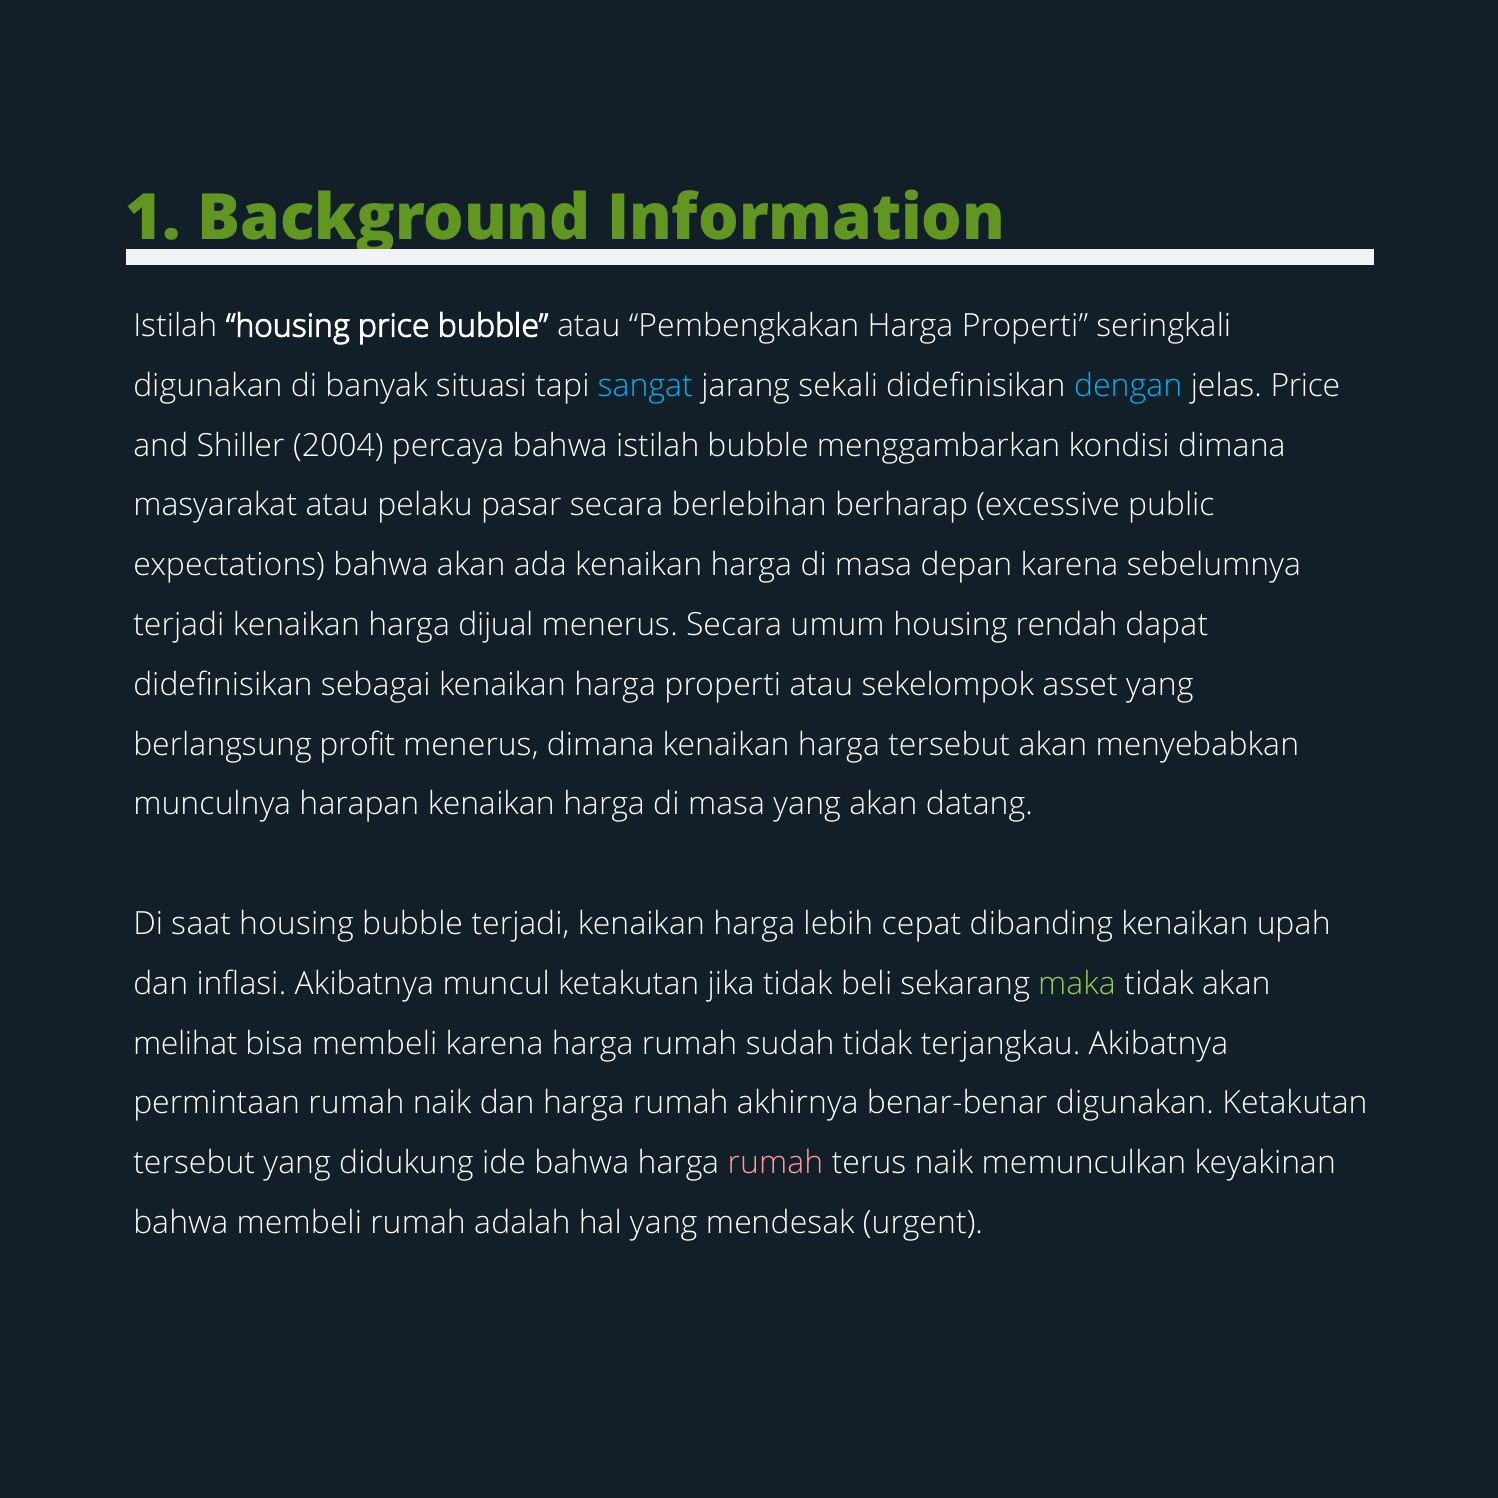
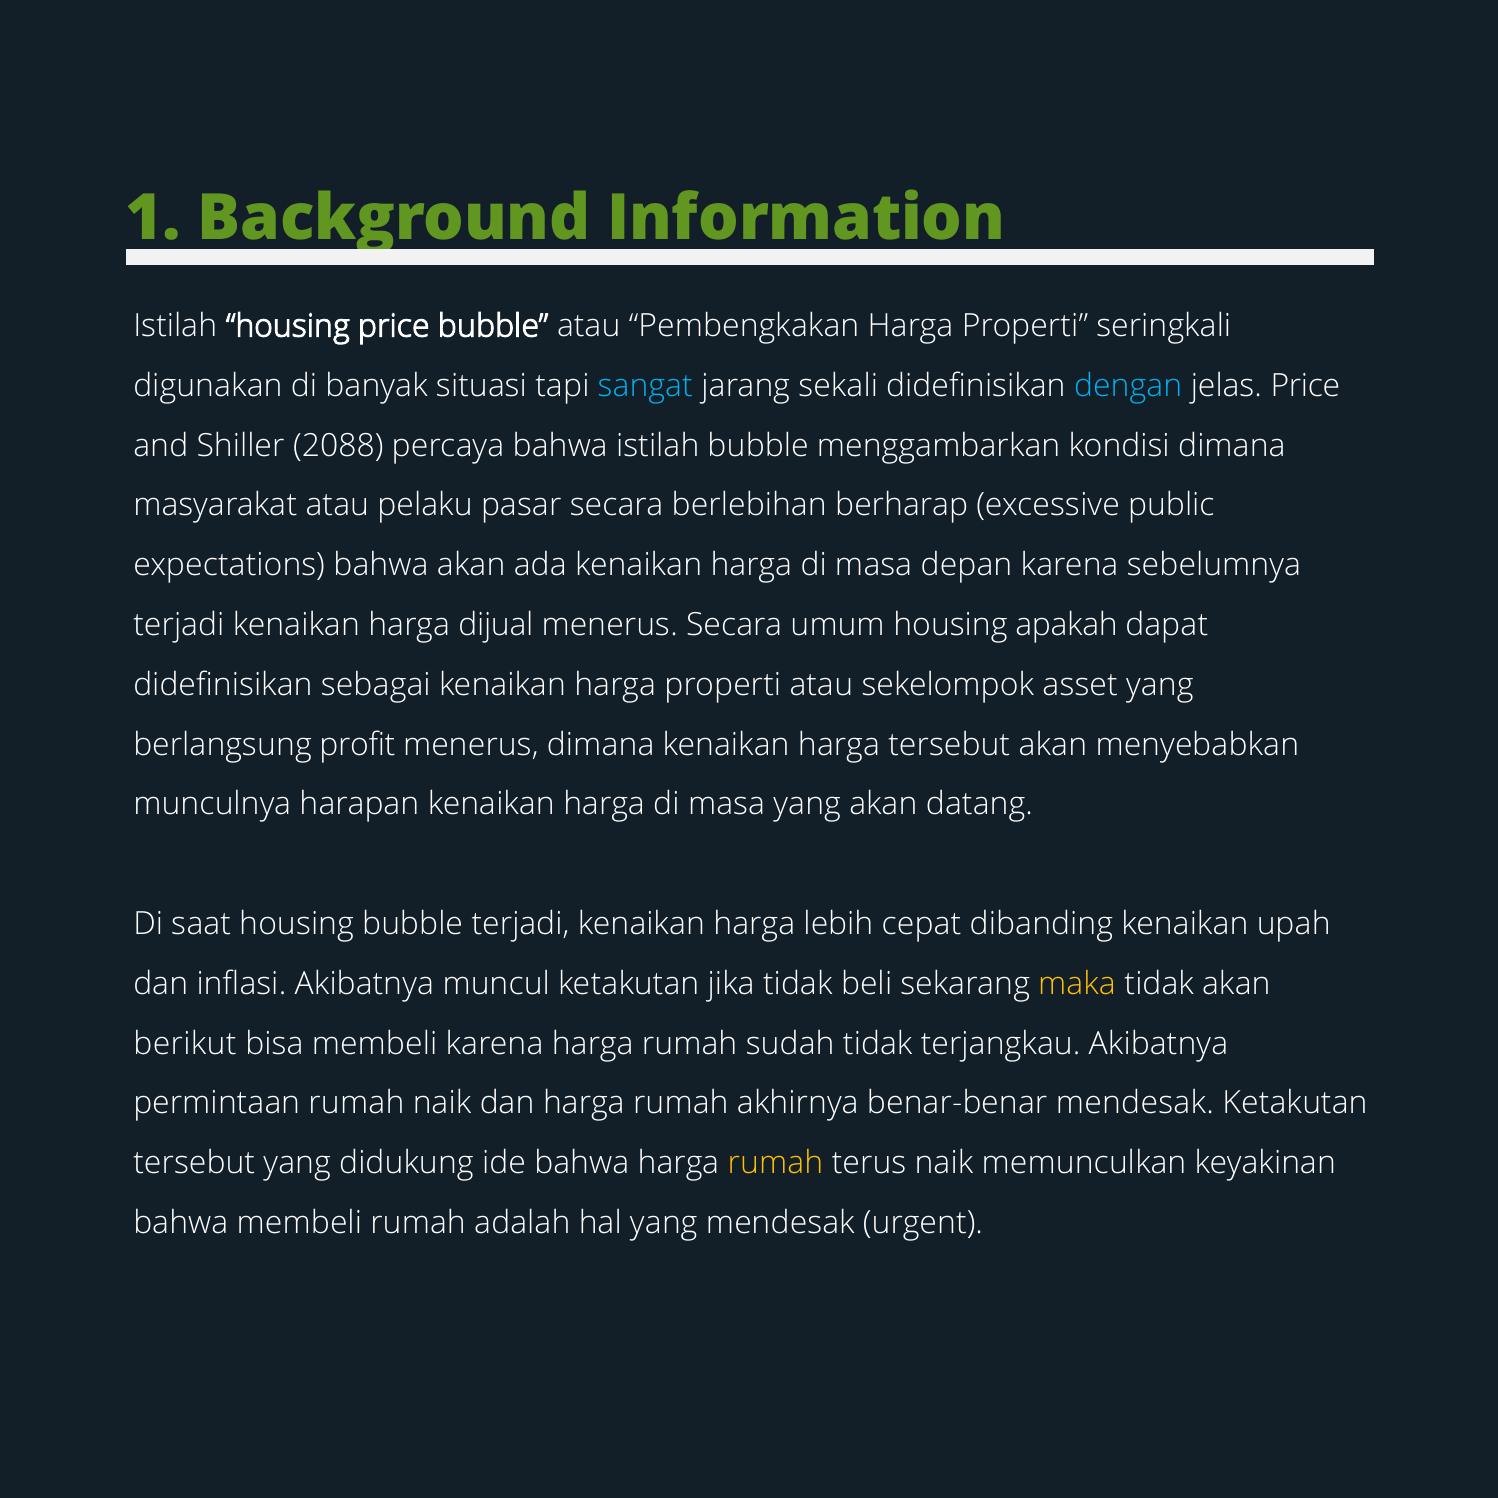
2004: 2004 -> 2088
rendah: rendah -> apakah
maka colour: light green -> yellow
melihat: melihat -> berikut
benar-benar digunakan: digunakan -> mendesak
rumah at (775, 1163) colour: pink -> yellow
